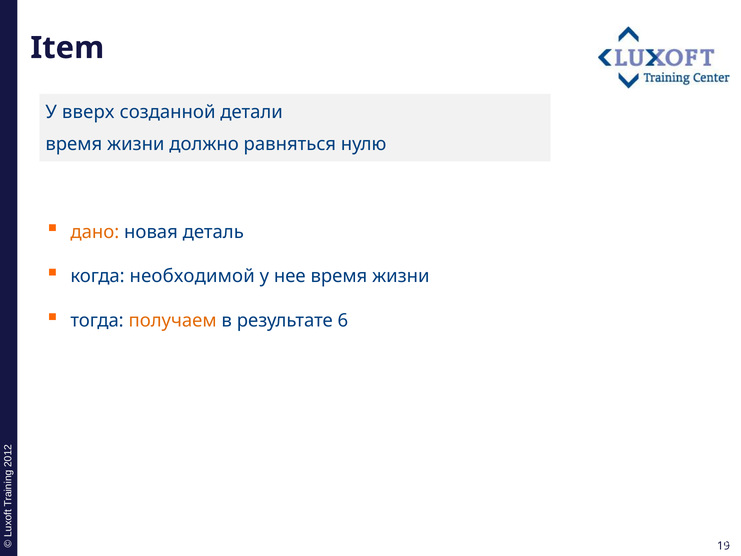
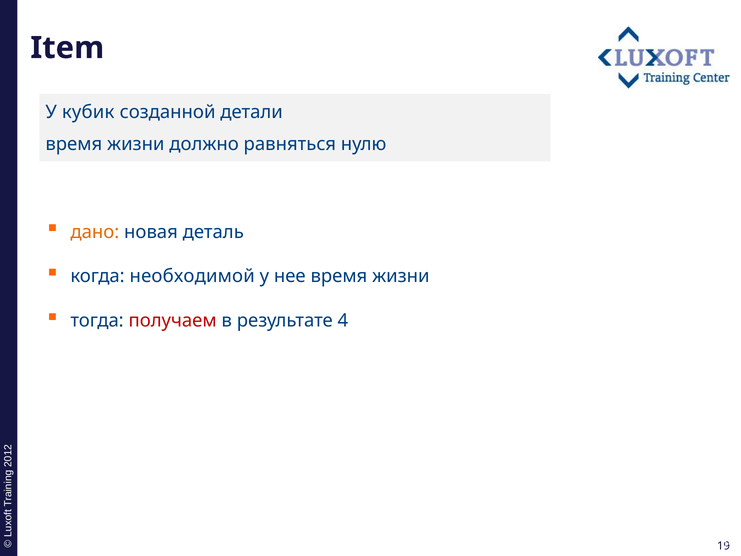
вверх: вверх -> кубик
получаем colour: orange -> red
6: 6 -> 4
